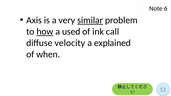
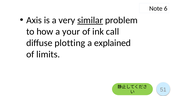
how underline: present -> none
used: used -> your
velocity: velocity -> plotting
when: when -> limits
